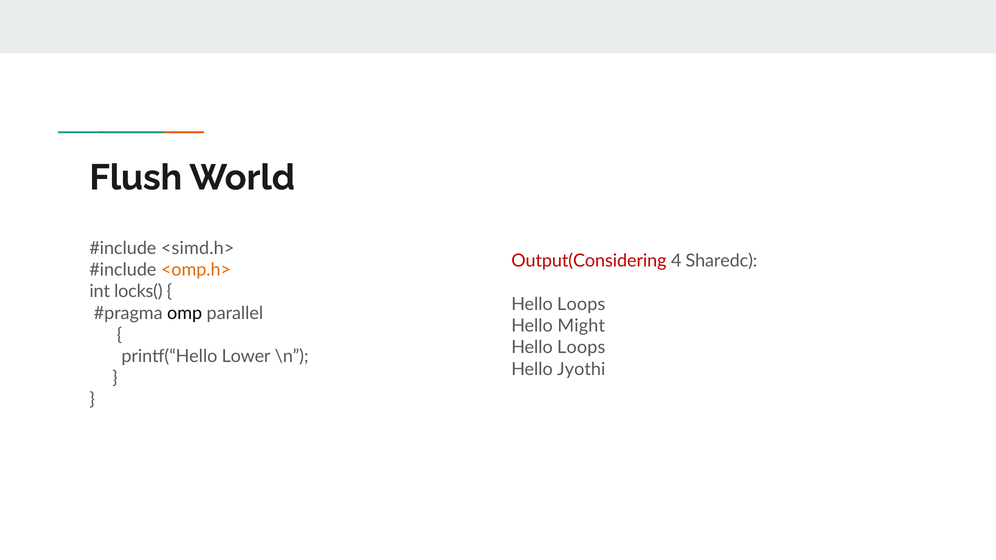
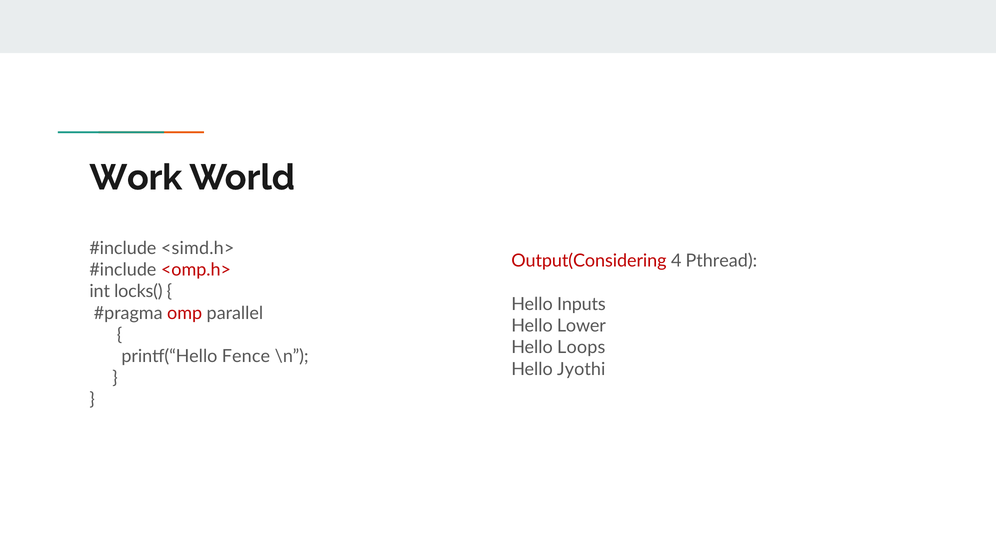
Flush: Flush -> Work
Sharedc: Sharedc -> Pthread
<omp.h> colour: orange -> red
Loops at (581, 305): Loops -> Inputs
omp colour: black -> red
Might: Might -> Lower
Lower: Lower -> Fence
